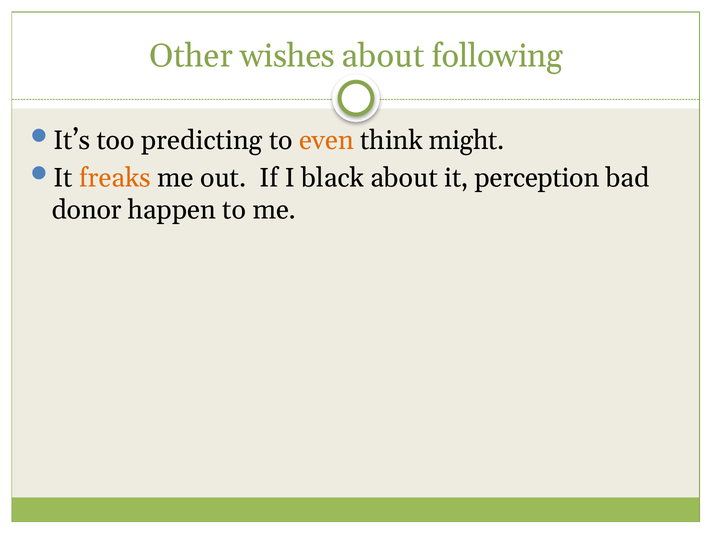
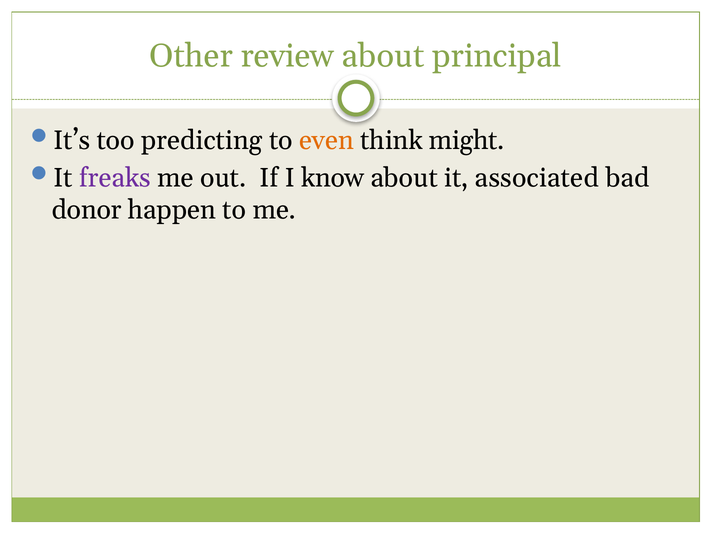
wishes: wishes -> review
following: following -> principal
freaks colour: orange -> purple
black: black -> know
perception: perception -> associated
